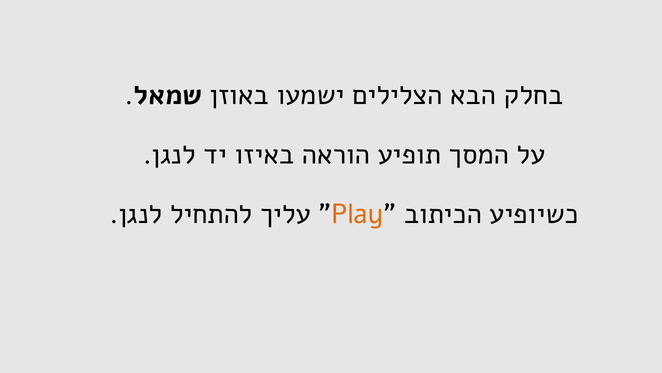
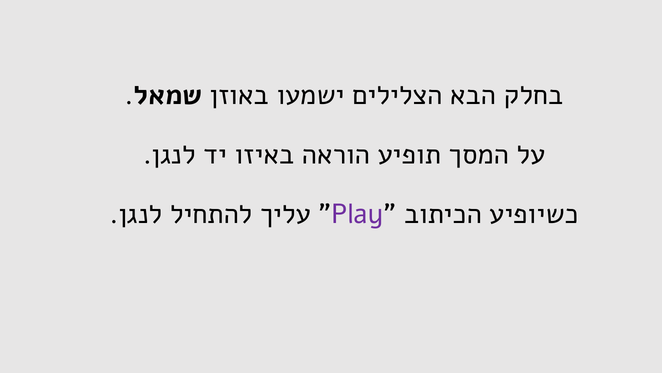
Play colour: orange -> purple
